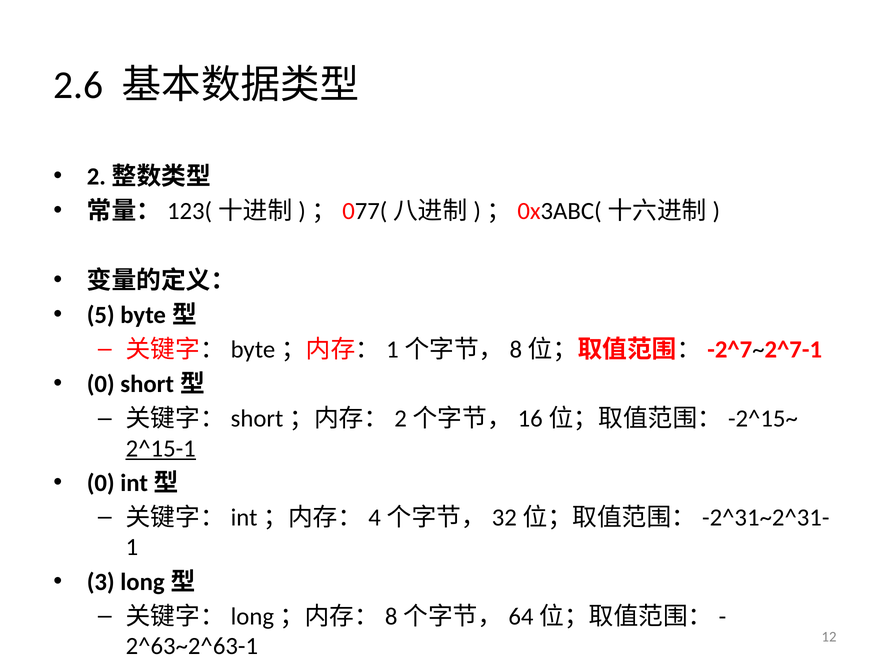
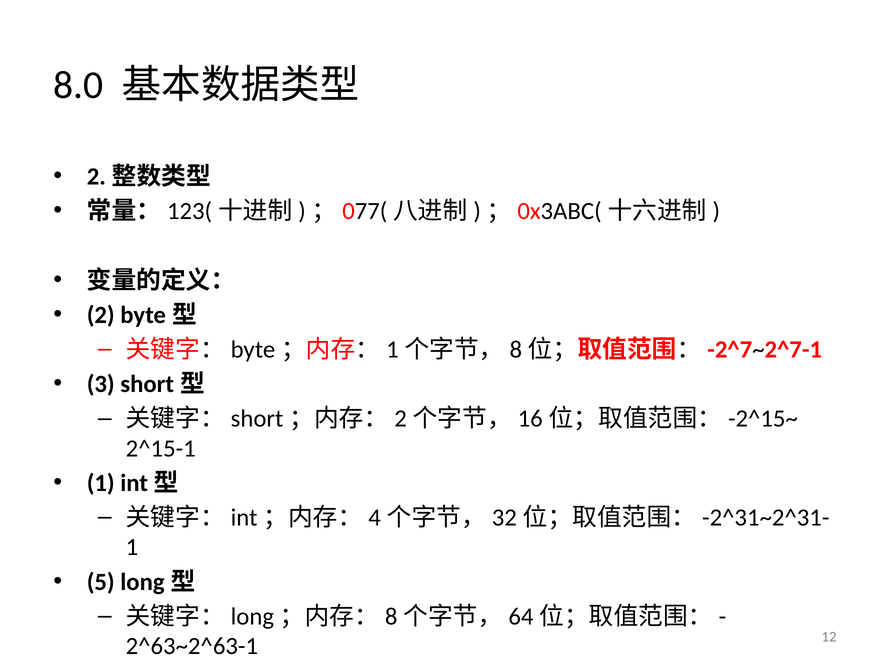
2.6: 2.6 -> 8.0
5: 5 -> 2
0 at (101, 384): 0 -> 3
2^15-1 underline: present -> none
0 at (101, 483): 0 -> 1
3: 3 -> 5
